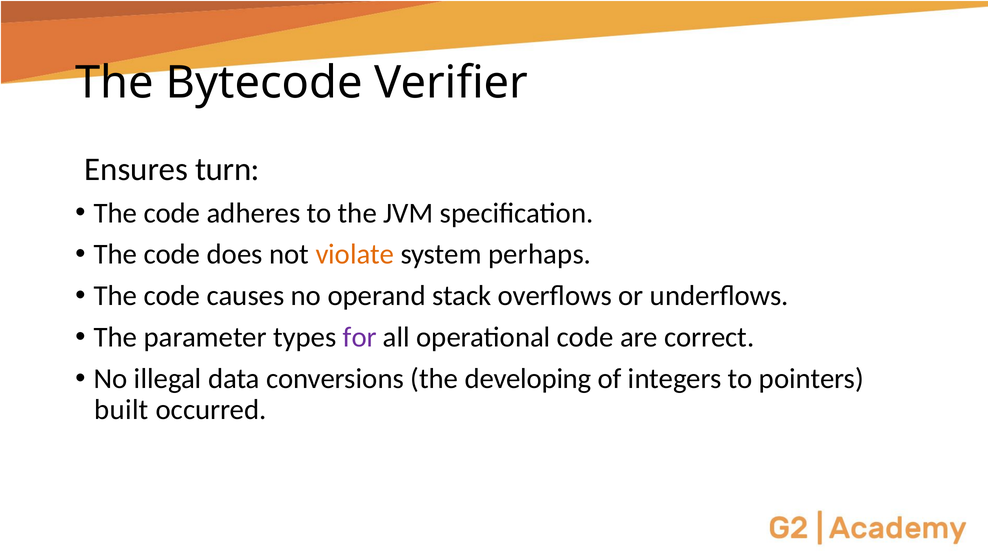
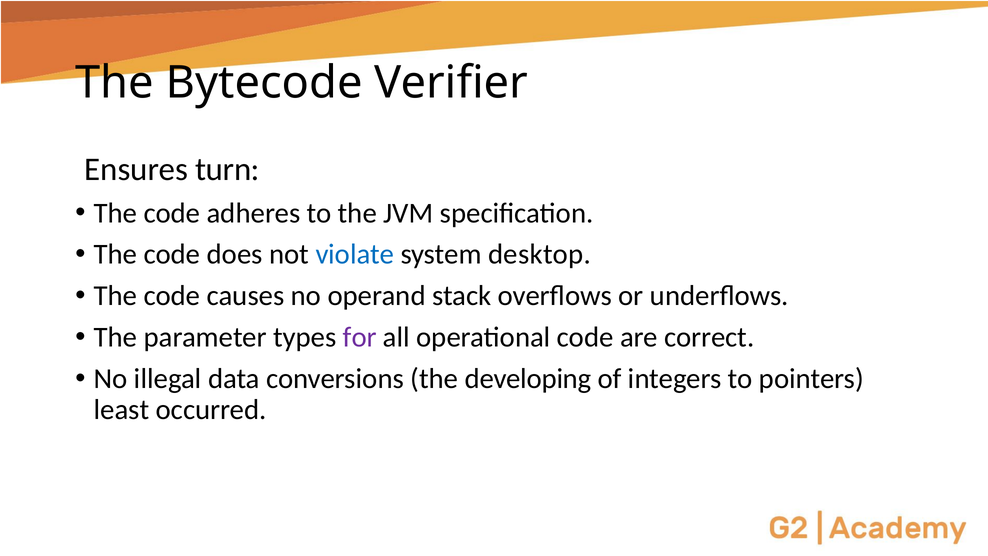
violate colour: orange -> blue
perhaps: perhaps -> desktop
built: built -> least
